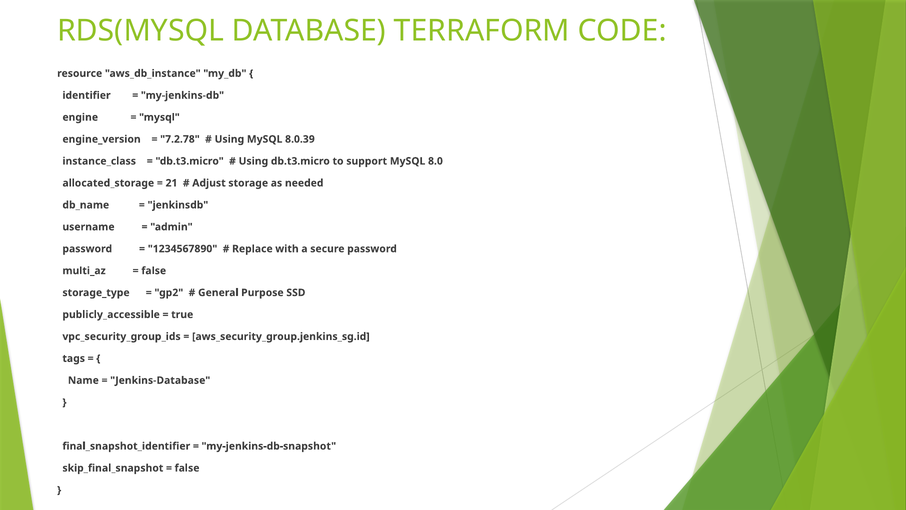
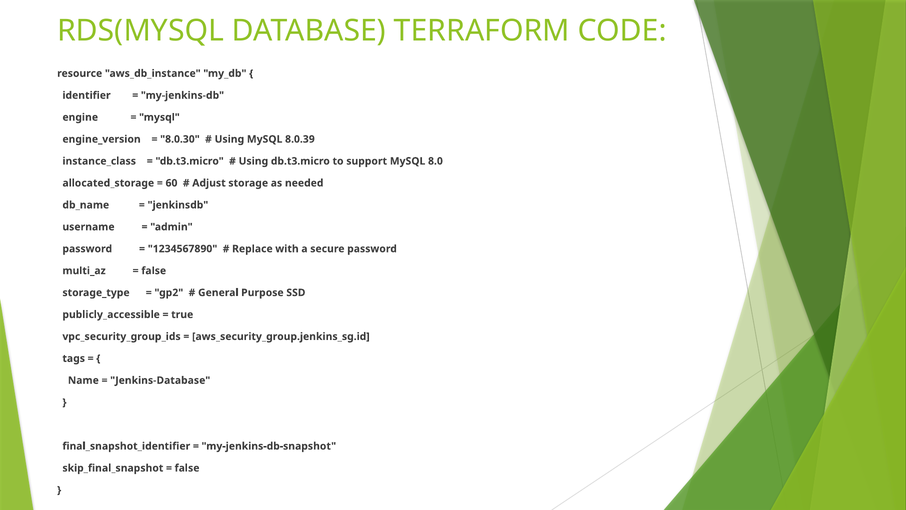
7.2.78: 7.2.78 -> 8.0.30
21: 21 -> 60
